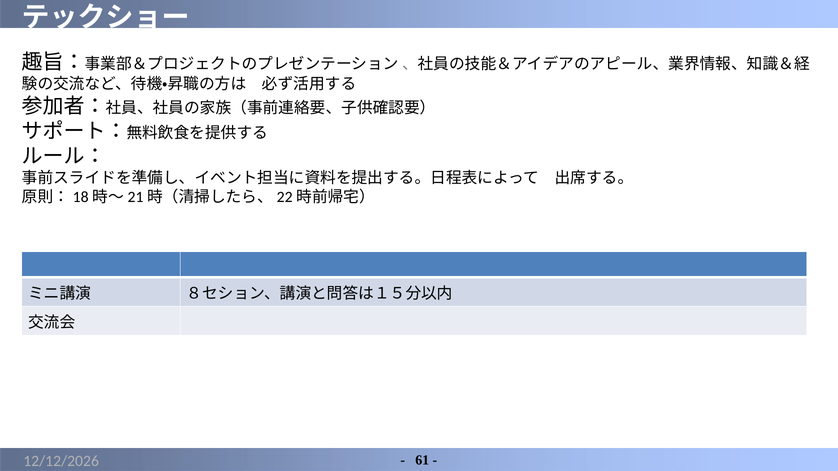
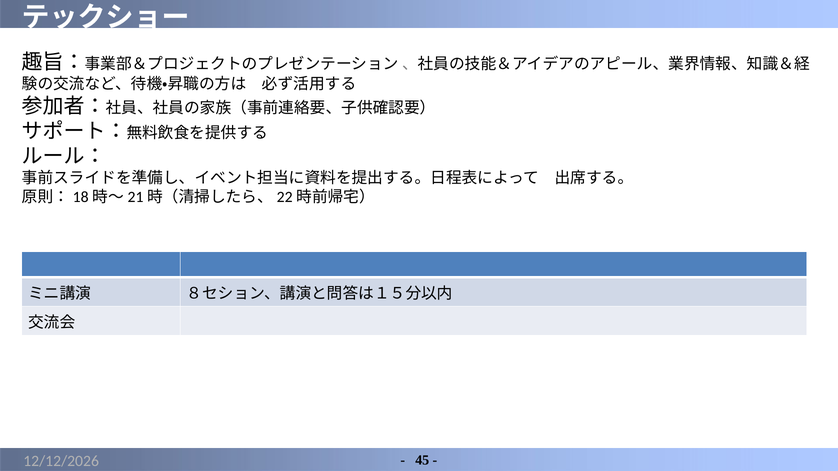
61: 61 -> 45
